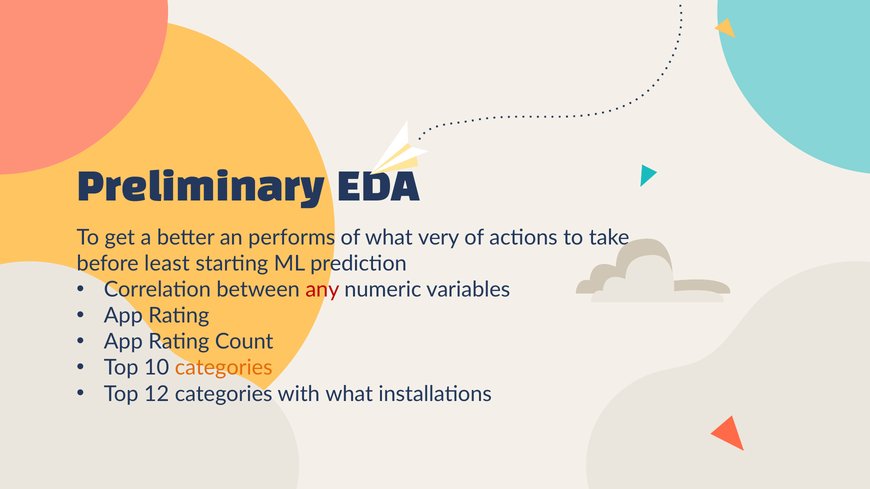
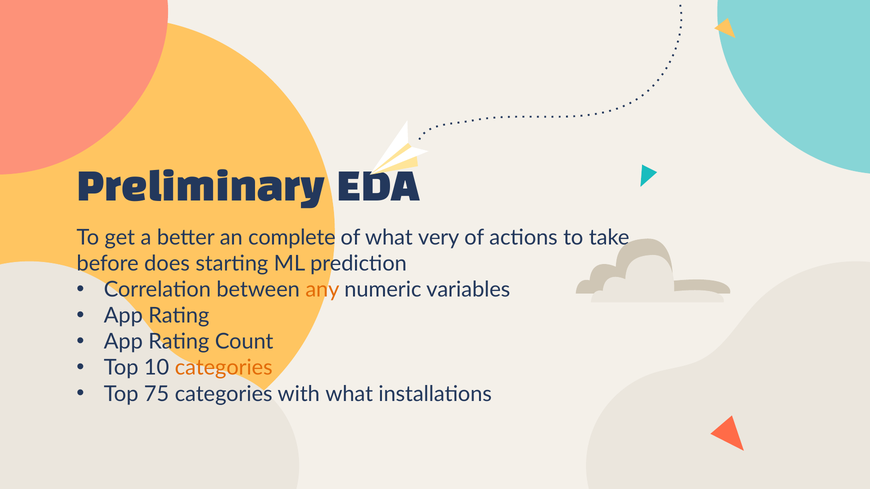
performs: performs -> complete
least: least -> does
any colour: red -> orange
12: 12 -> 75
